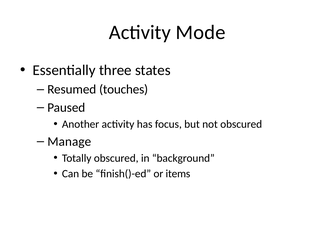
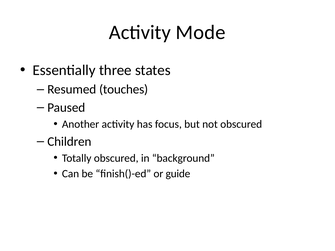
Manage: Manage -> Children
items: items -> guide
